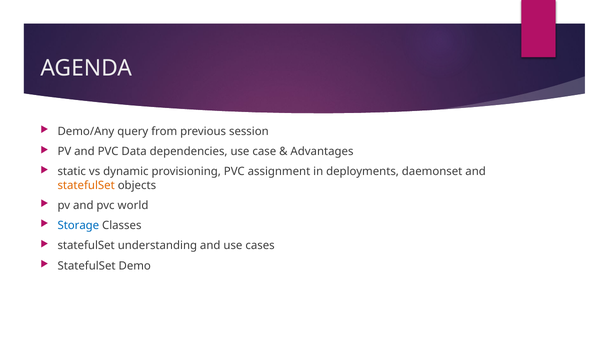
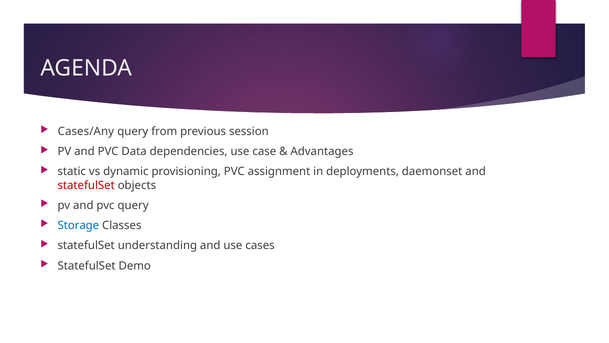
Demo/Any: Demo/Any -> Cases/Any
statefulSet at (86, 185) colour: orange -> red
pvc world: world -> query
